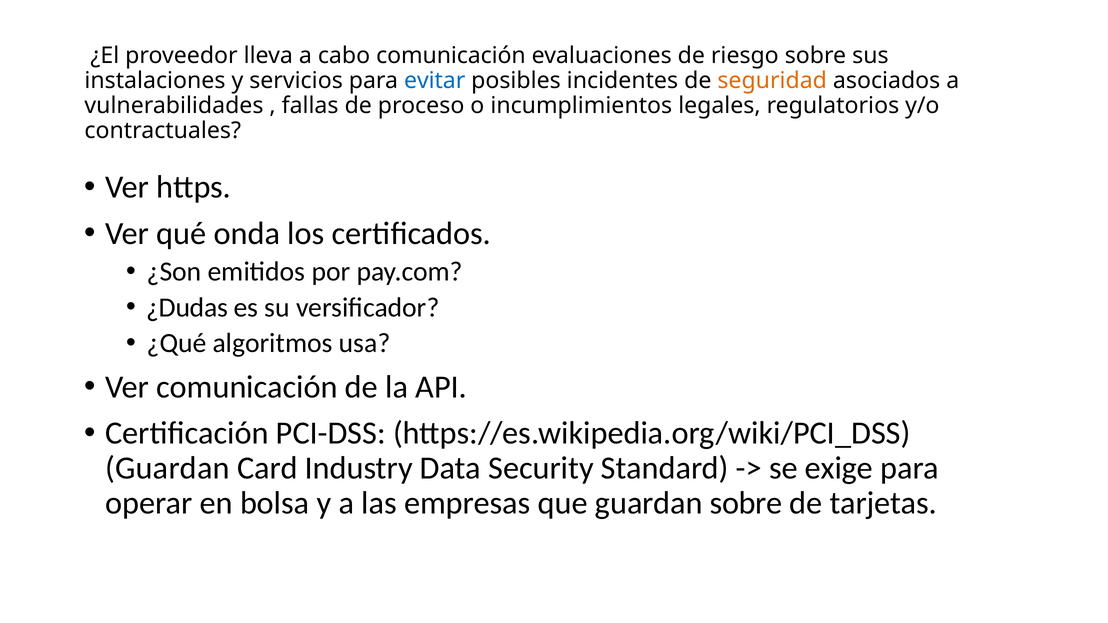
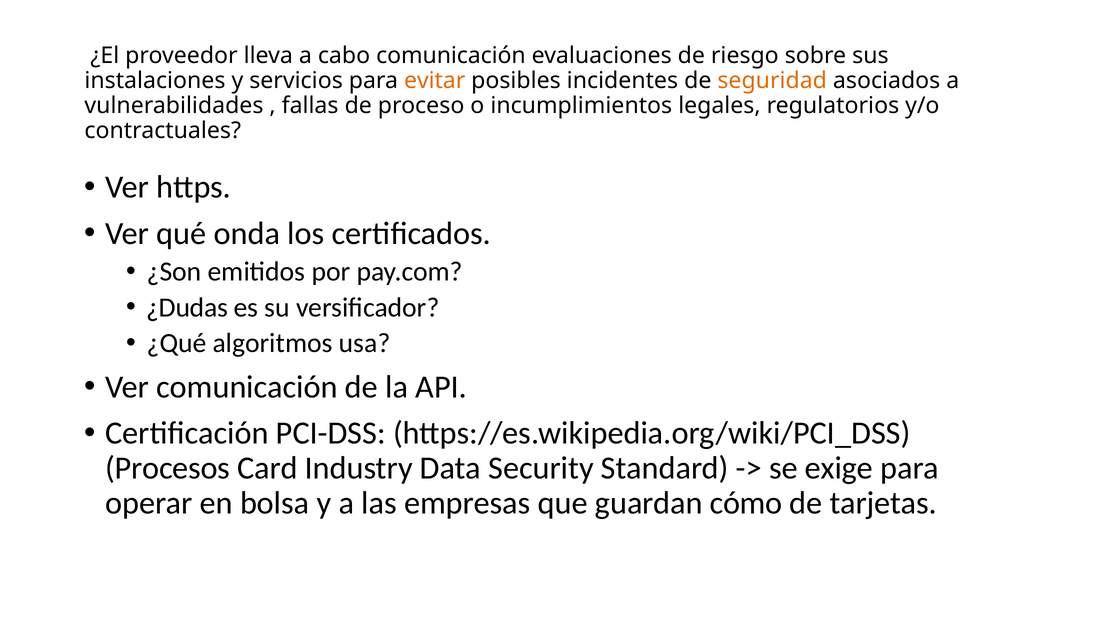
evitar colour: blue -> orange
Guardan at (167, 468): Guardan -> Procesos
guardan sobre: sobre -> cómo
